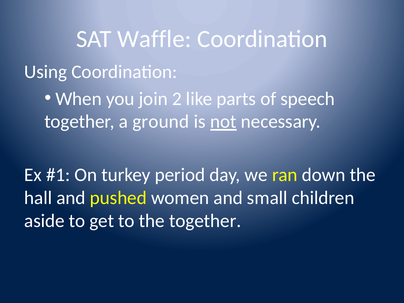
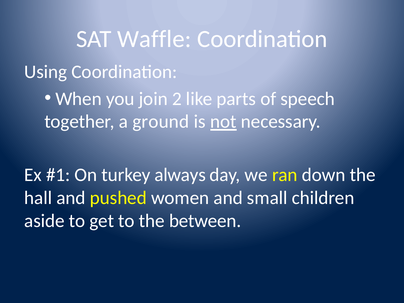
period: period -> always
the together: together -> between
